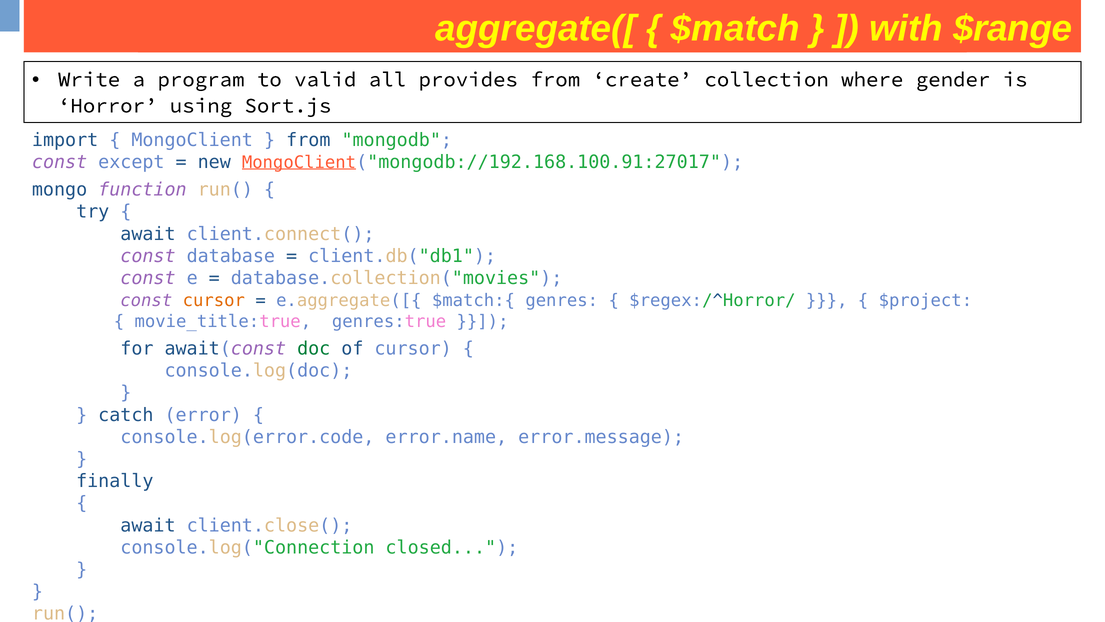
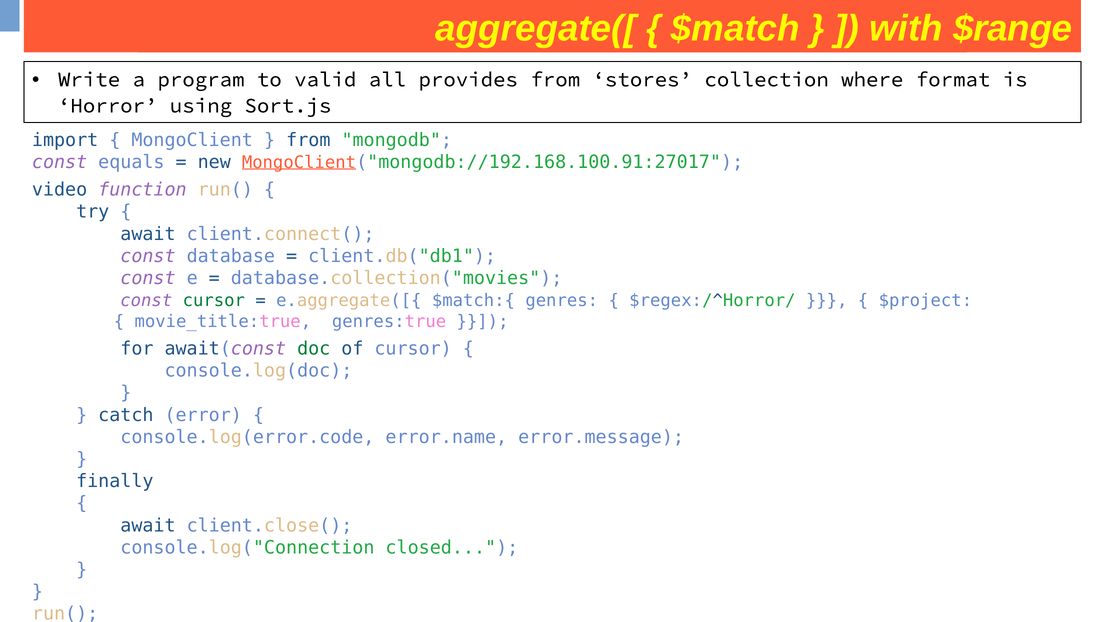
create: create -> stores
gender: gender -> format
except: except -> equals
mongo: mongo -> video
cursor at (214, 300) colour: orange -> green
